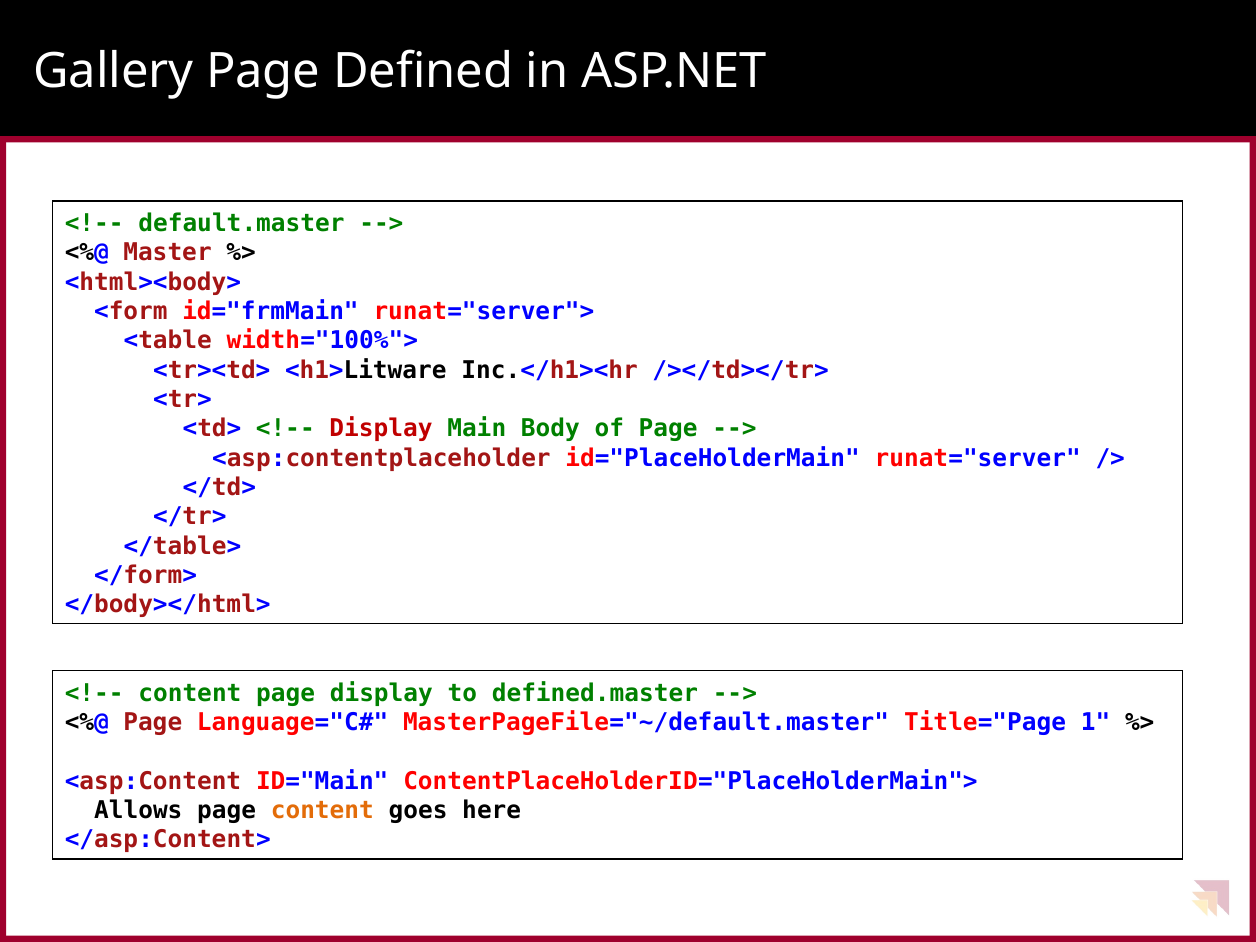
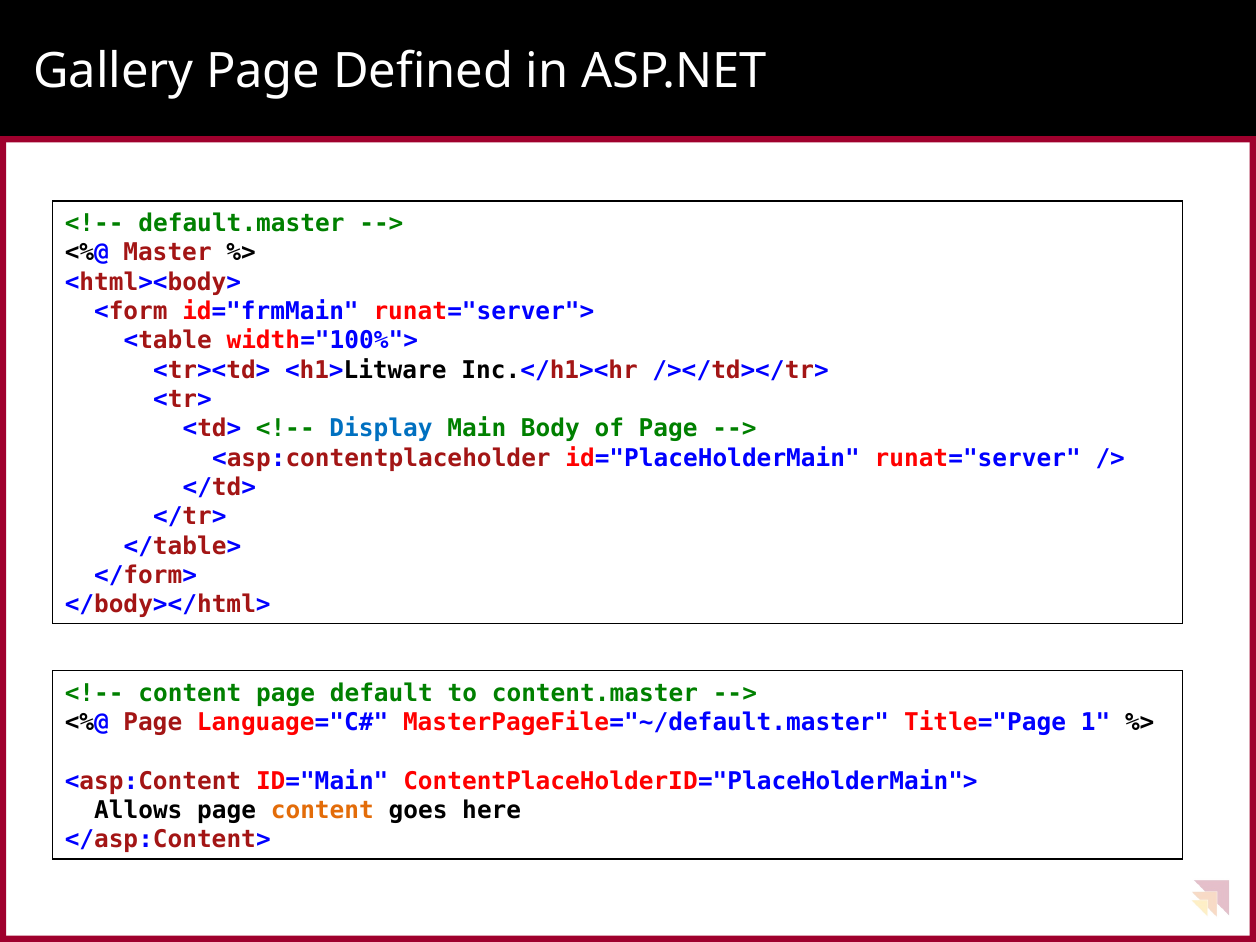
Display at (381, 429) colour: red -> blue
page display: display -> default
defined.master: defined.master -> content.master
